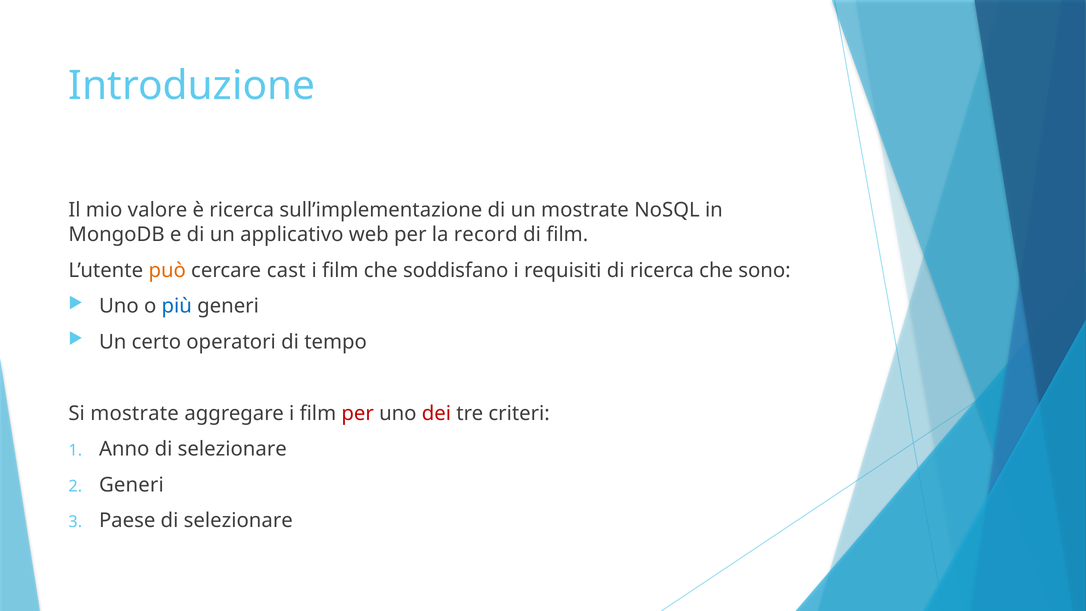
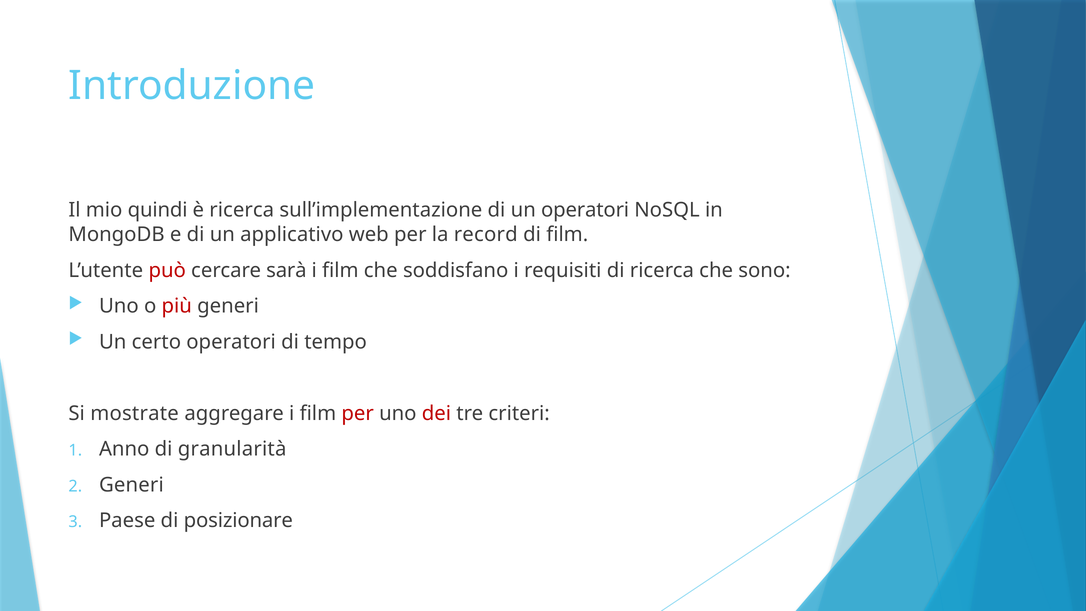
valore: valore -> quindi
un mostrate: mostrate -> operatori
può colour: orange -> red
cast: cast -> sarà
più colour: blue -> red
Anno di selezionare: selezionare -> granularità
Paese di selezionare: selezionare -> posizionare
